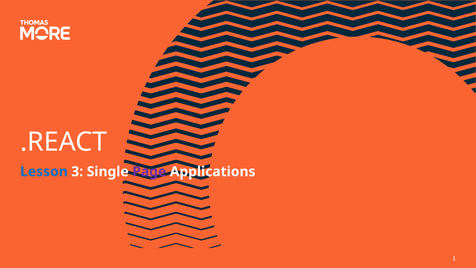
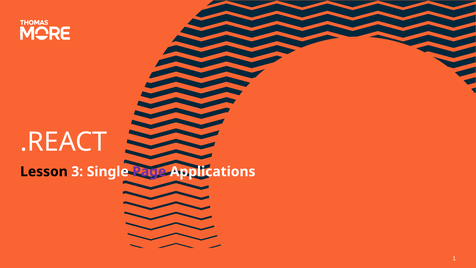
Lesson colour: blue -> black
